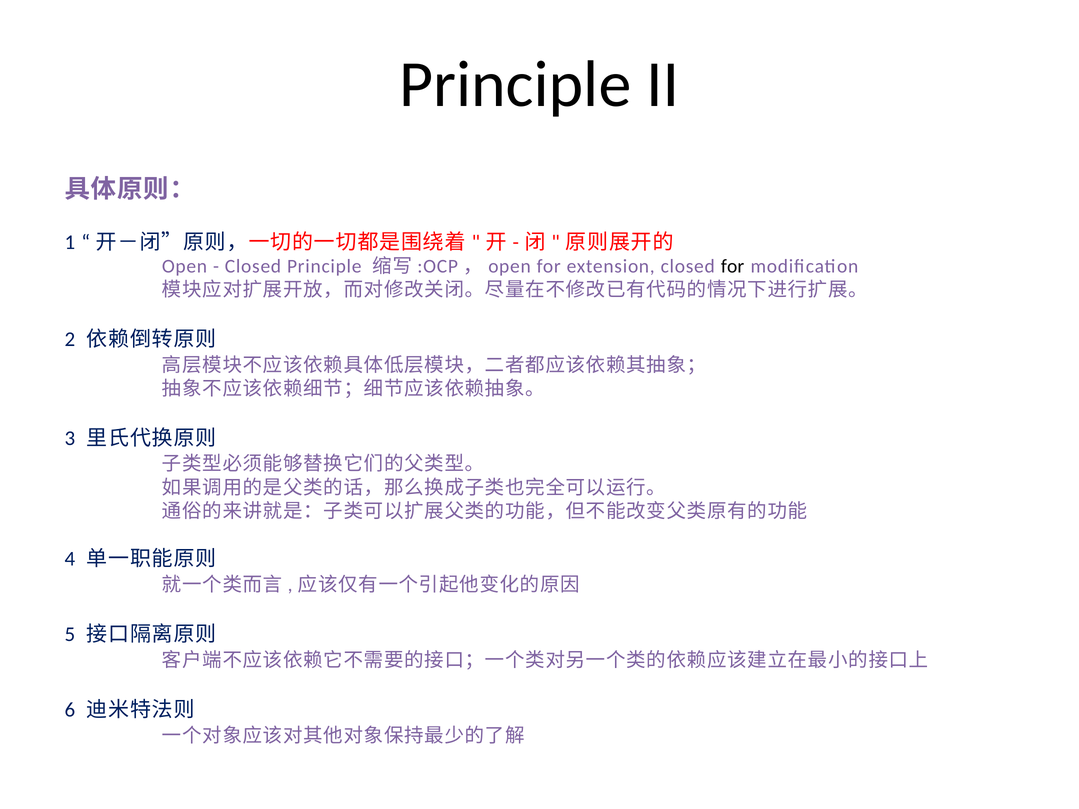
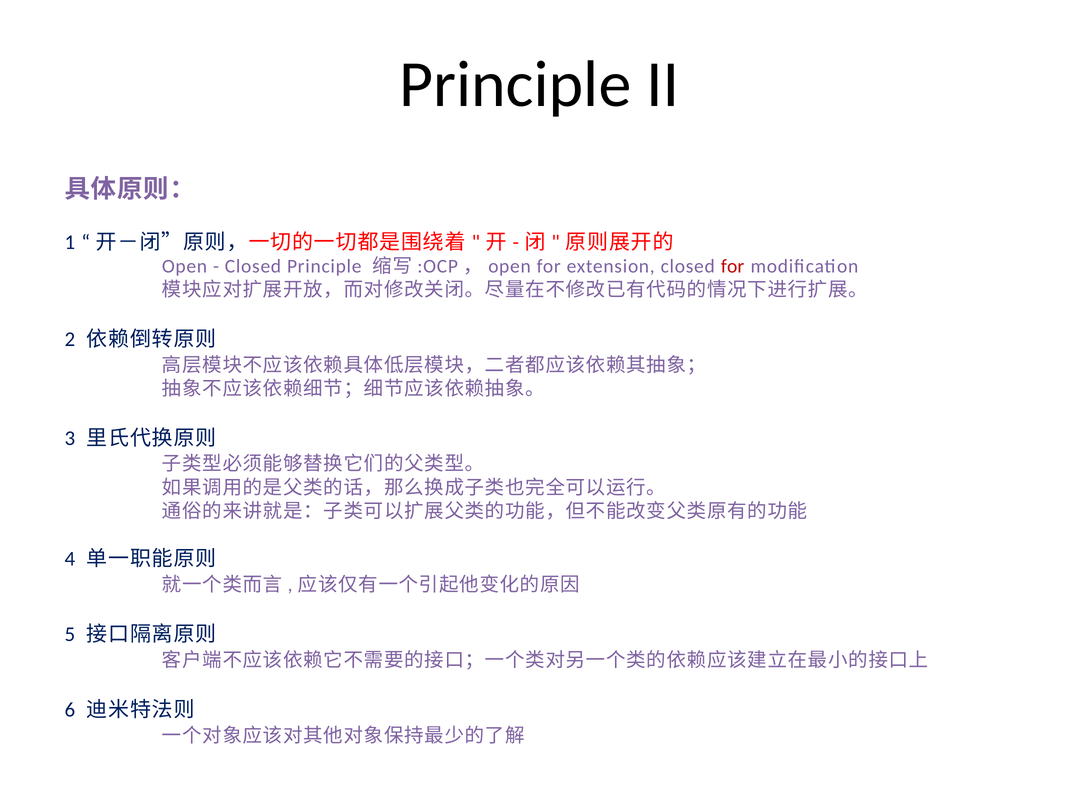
for at (733, 267) colour: black -> red
